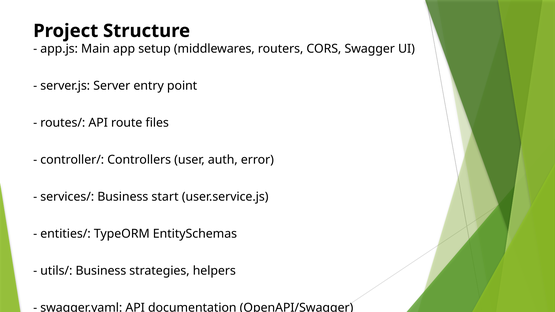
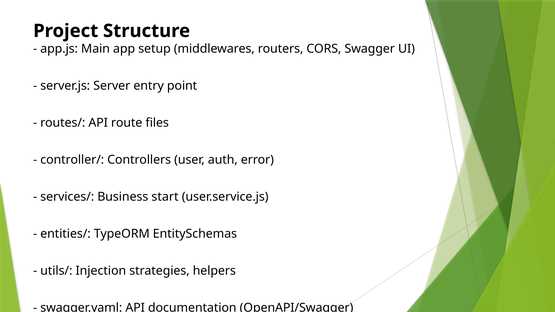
utils/ Business: Business -> Injection
